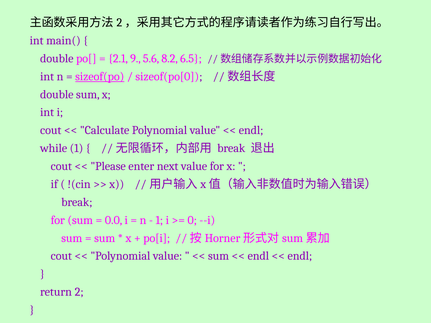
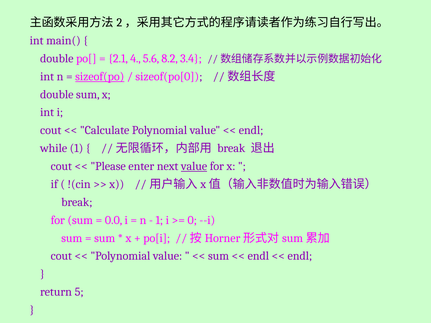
9: 9 -> 4
6.5: 6.5 -> 3.4
value at (194, 166) underline: none -> present
2: 2 -> 5
